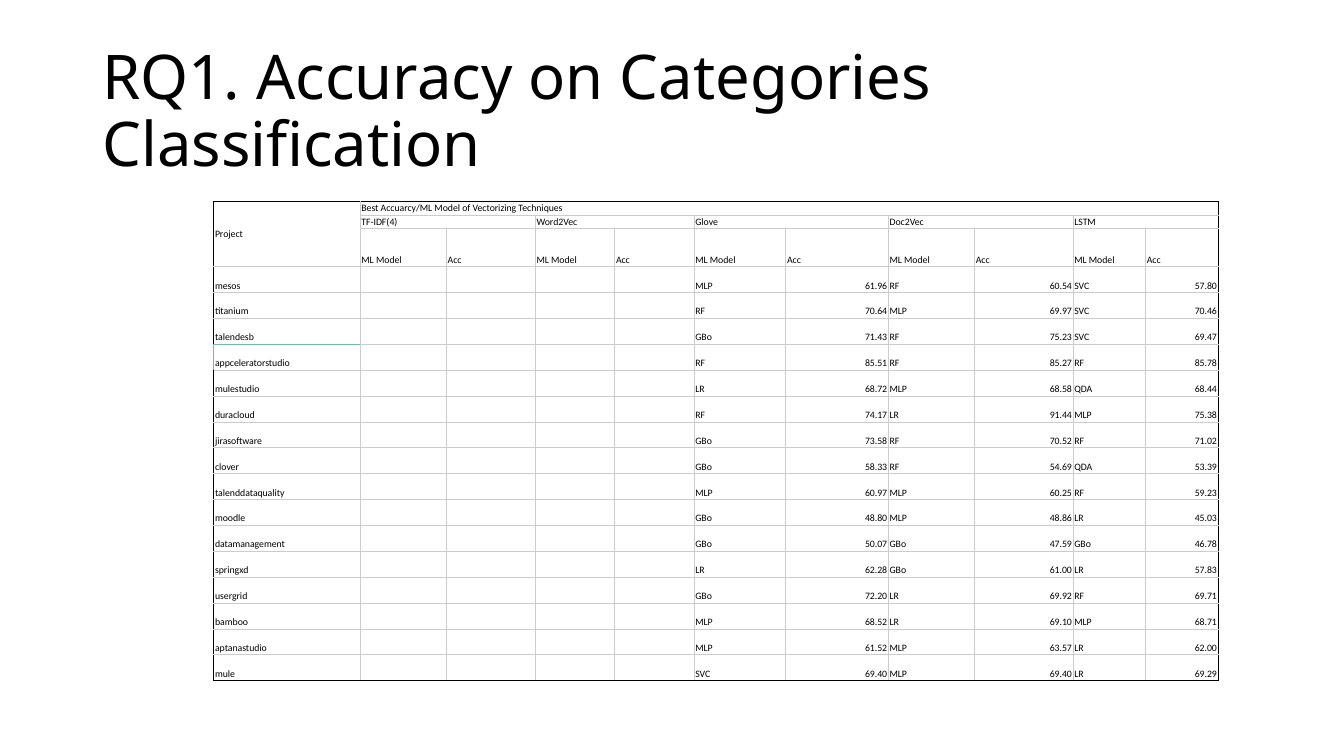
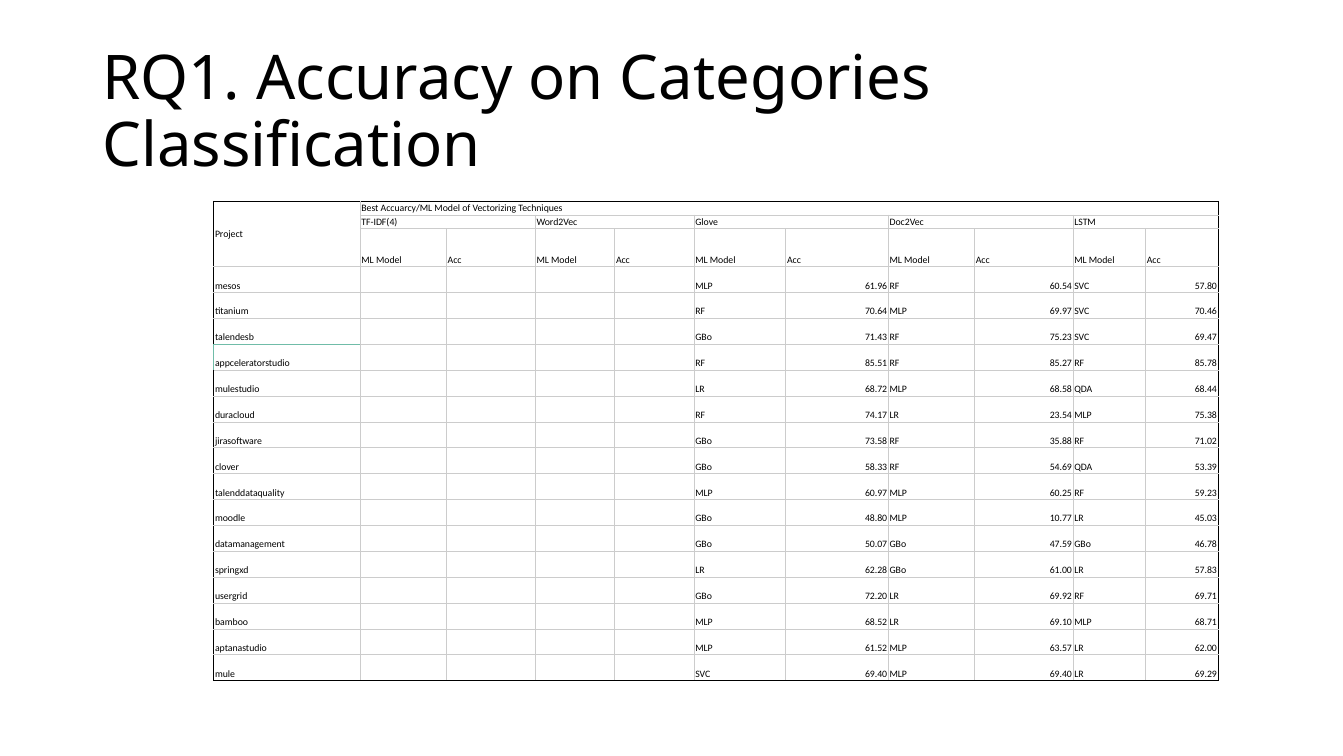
91.44: 91.44 -> 23.54
70.52: 70.52 -> 35.88
48.86: 48.86 -> 10.77
